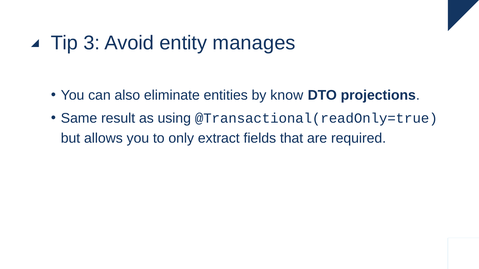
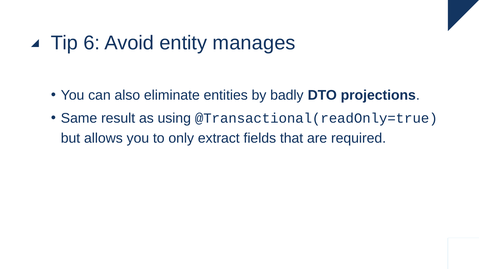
3: 3 -> 6
know: know -> badly
